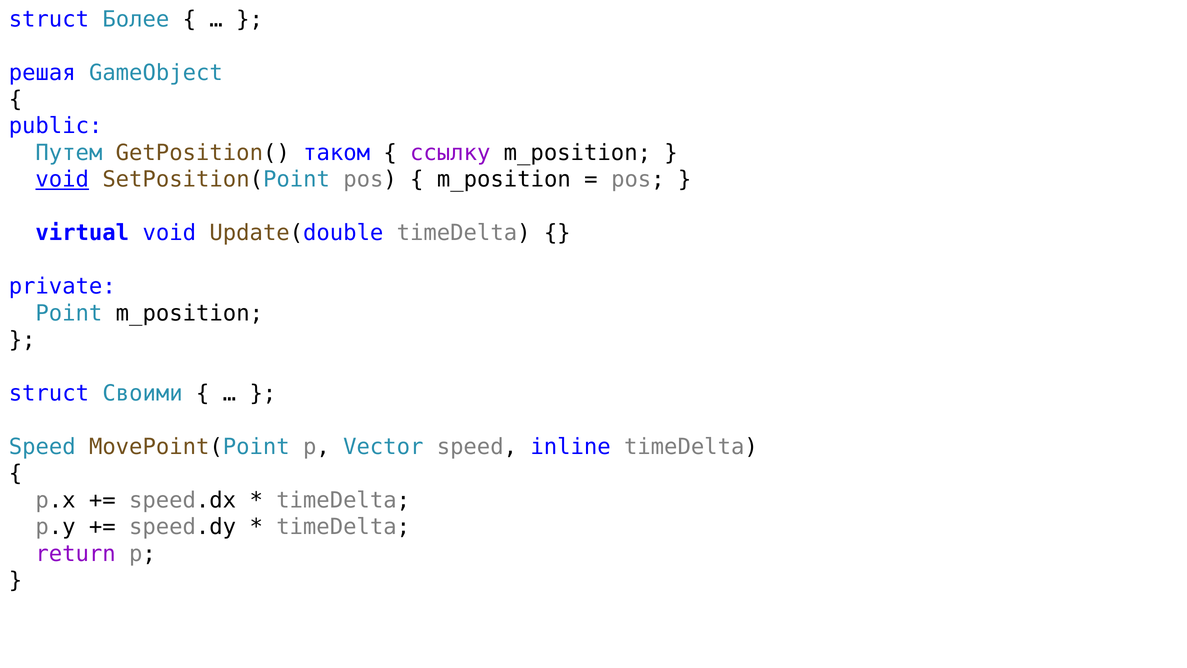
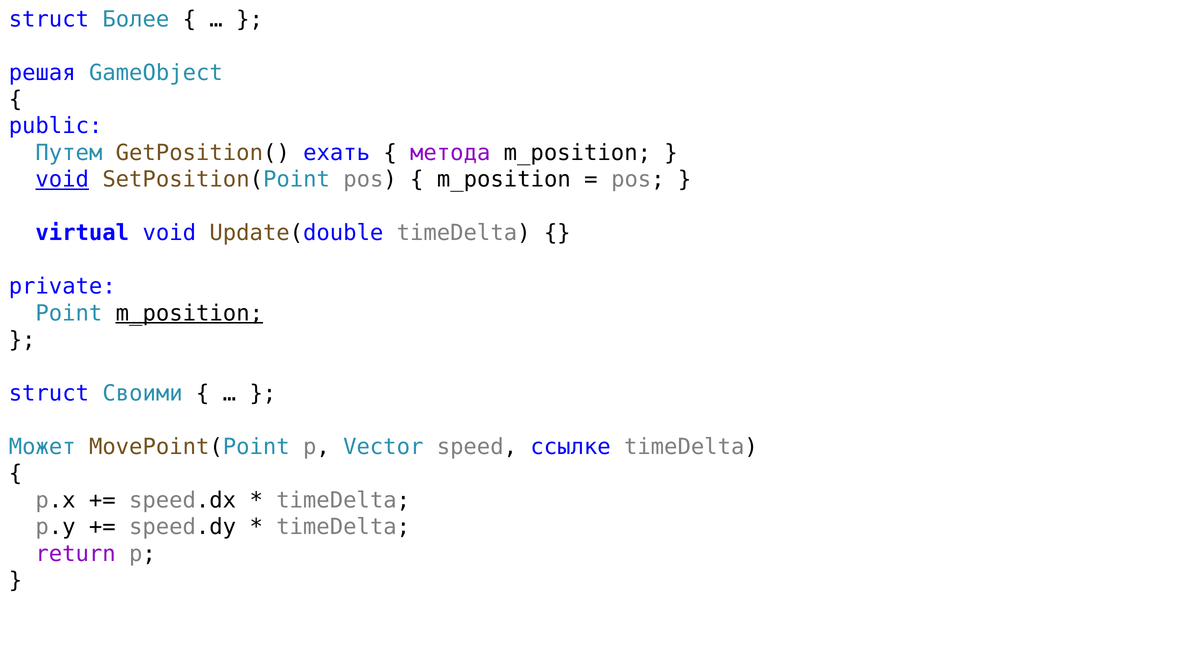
таком: таком -> ехать
ссылку: ссылку -> метода
m_position at (189, 313) underline: none -> present
Speed at (42, 447): Speed -> Может
inline: inline -> ссылке
